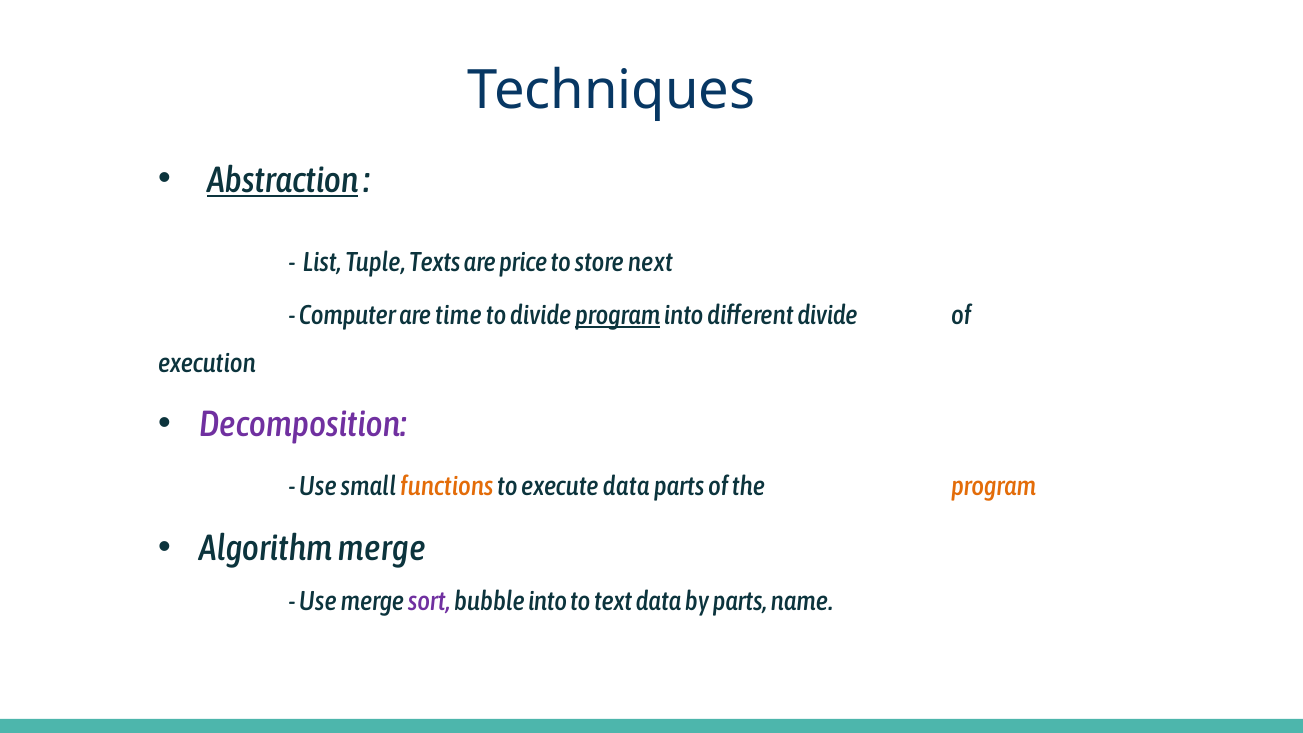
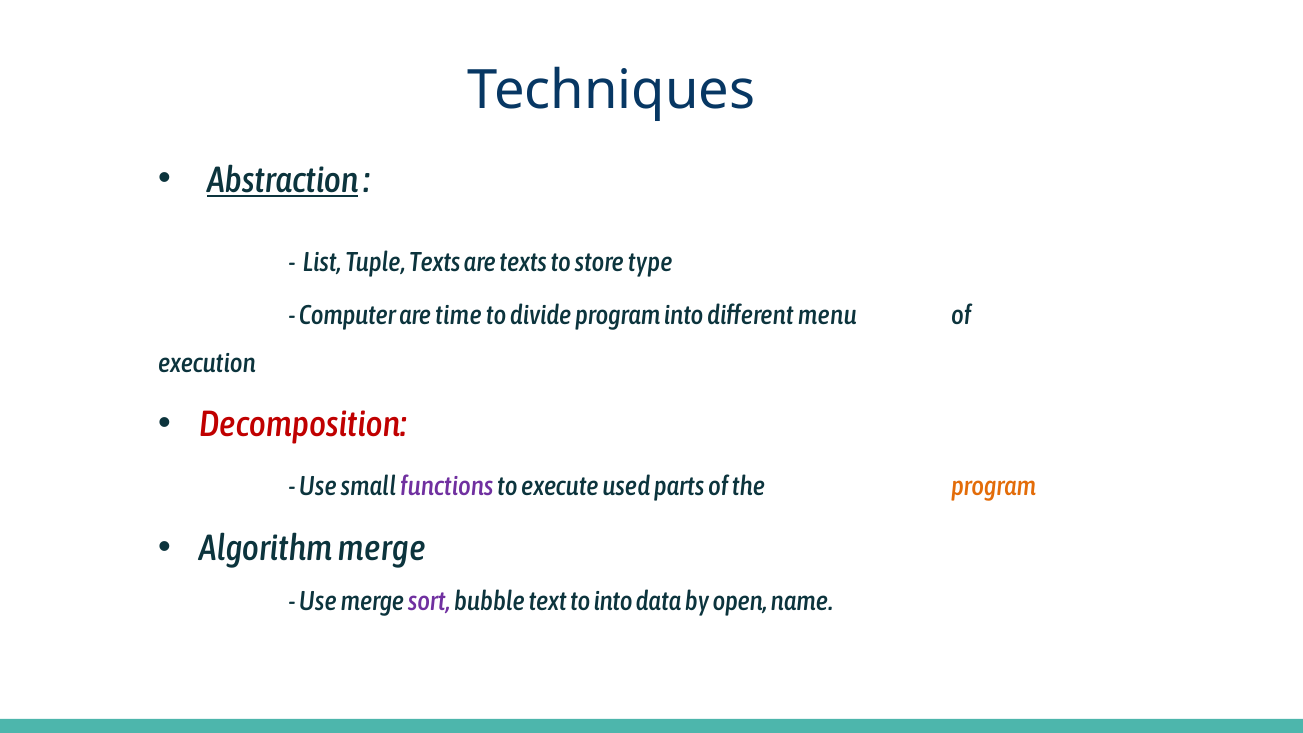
are price: price -> texts
next: next -> type
program at (618, 315) underline: present -> none
different divide: divide -> menu
Decomposition colour: purple -> red
functions colour: orange -> purple
execute data: data -> used
bubble into: into -> text
to text: text -> into
by parts: parts -> open
